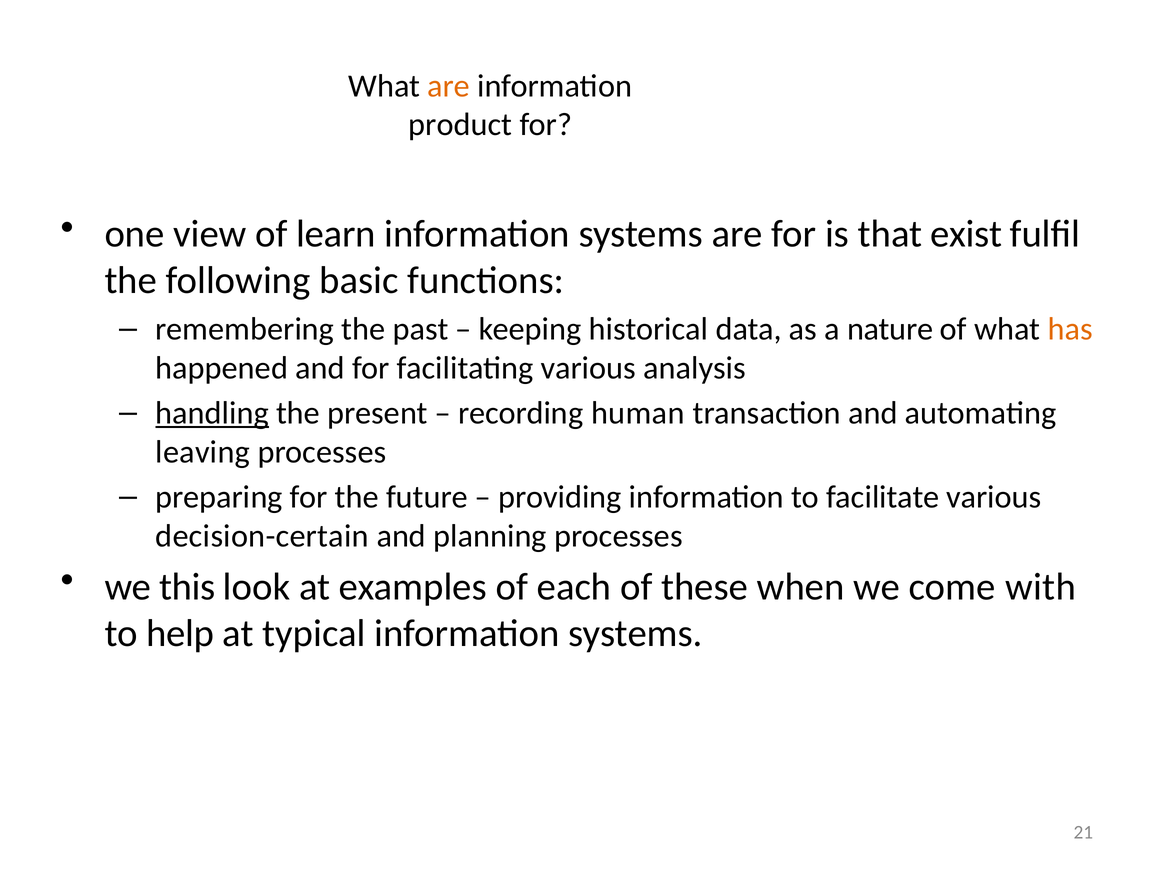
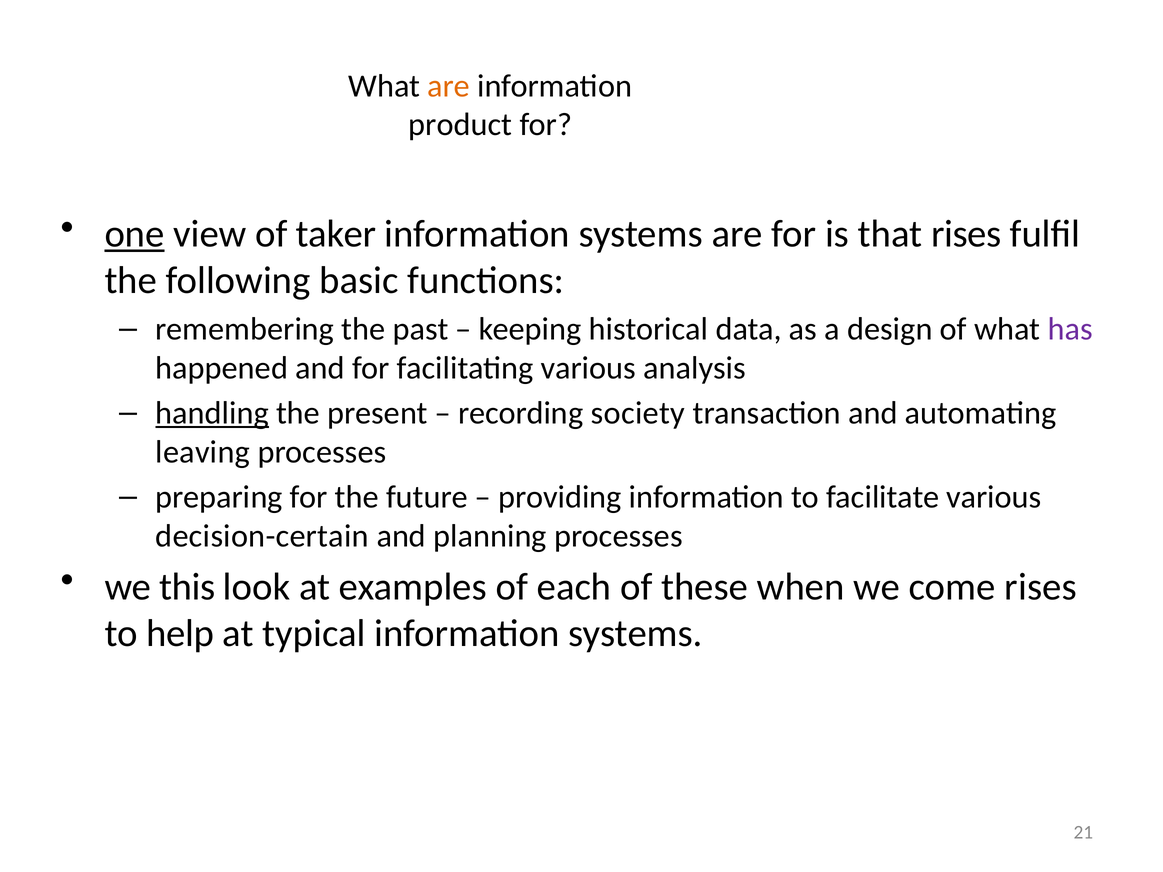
one underline: none -> present
learn: learn -> taker
that exist: exist -> rises
nature: nature -> design
has colour: orange -> purple
human: human -> society
come with: with -> rises
